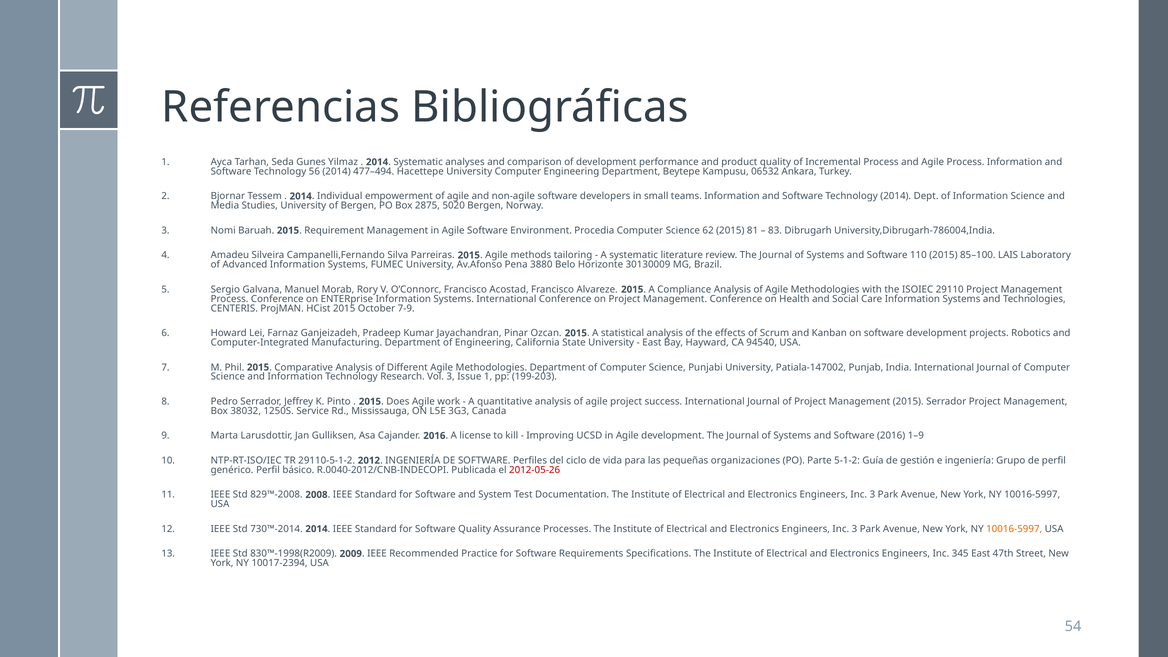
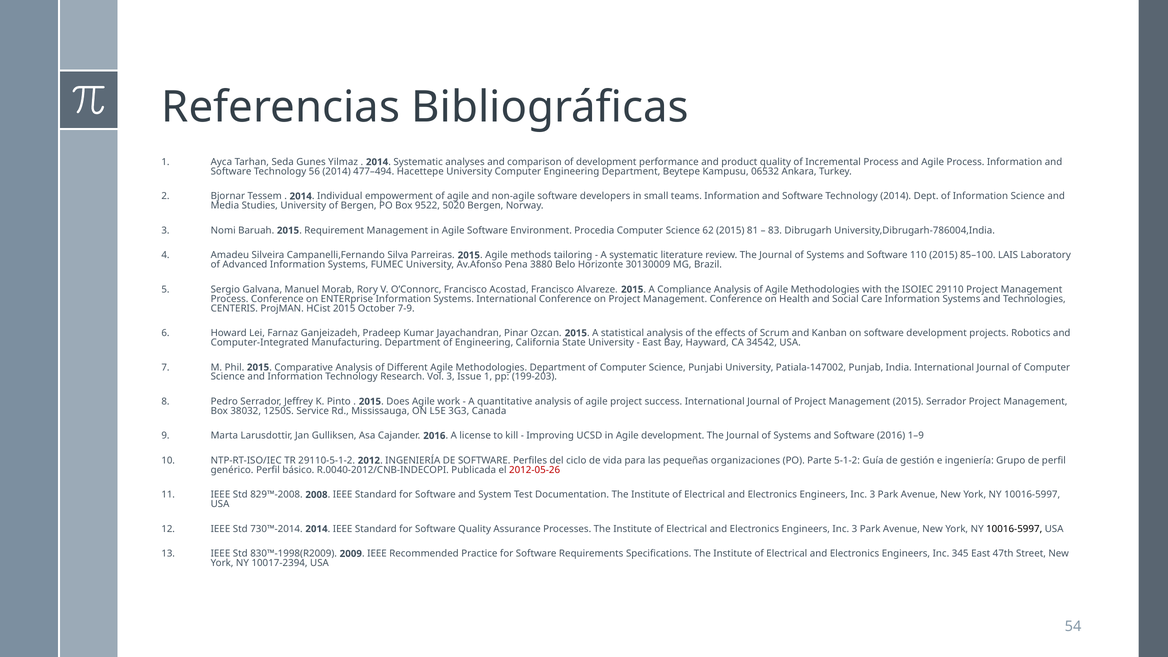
2875: 2875 -> 9522
94540: 94540 -> 34542
10016-5997 at (1014, 529) colour: orange -> black
